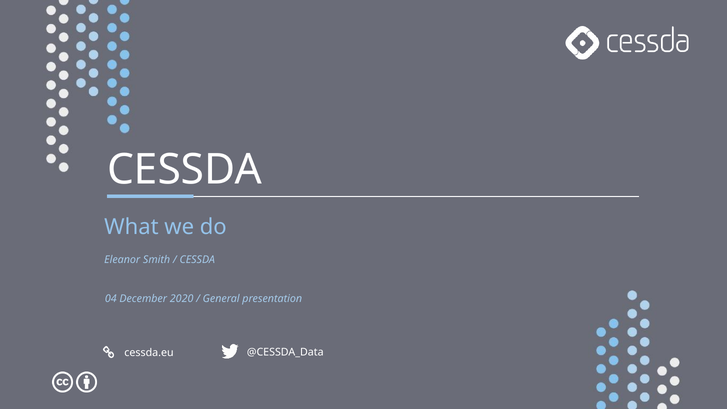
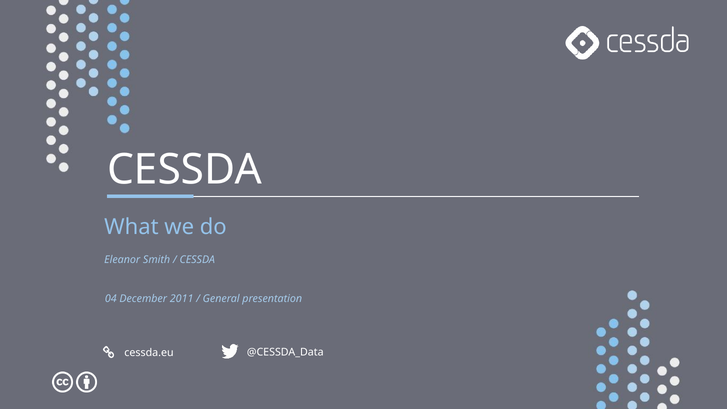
2020: 2020 -> 2011
